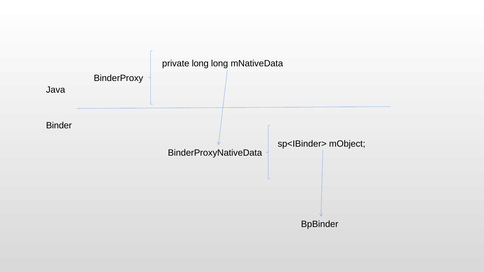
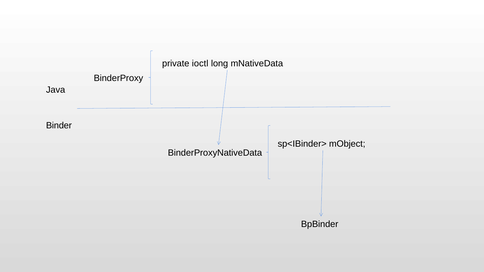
private long: long -> ioctl
